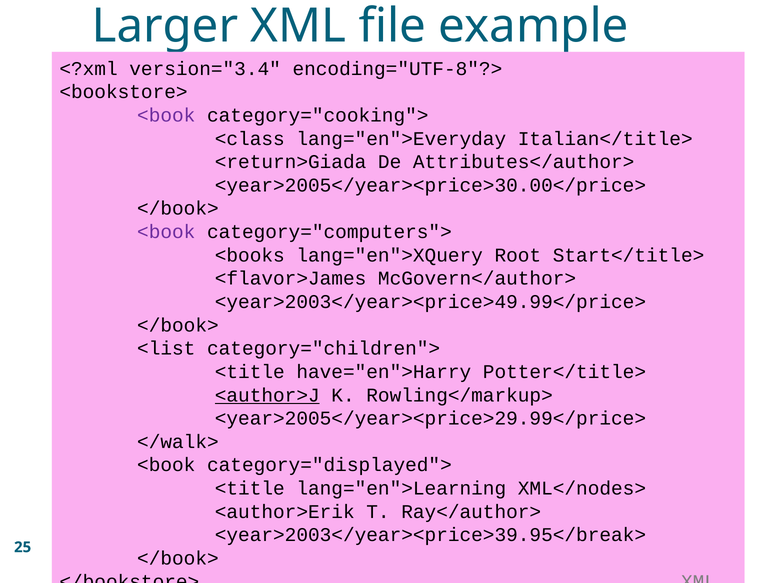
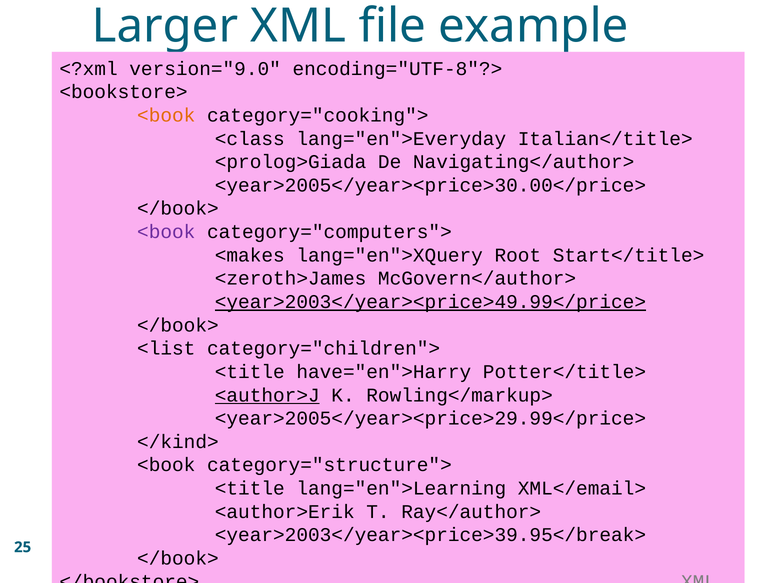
version="3.4: version="3.4 -> version="9.0
<book at (166, 115) colour: purple -> orange
<return>Giada: <return>Giada -> <prolog>Giada
Attributes</author>: Attributes</author> -> Navigating</author>
<books: <books -> <makes
<flavor>James: <flavor>James -> <zeroth>James
<year>2003</year><price>49.99</price> underline: none -> present
</walk>: </walk> -> </kind>
category="displayed">: category="displayed"> -> category="structure">
XML</nodes>: XML</nodes> -> XML</email>
